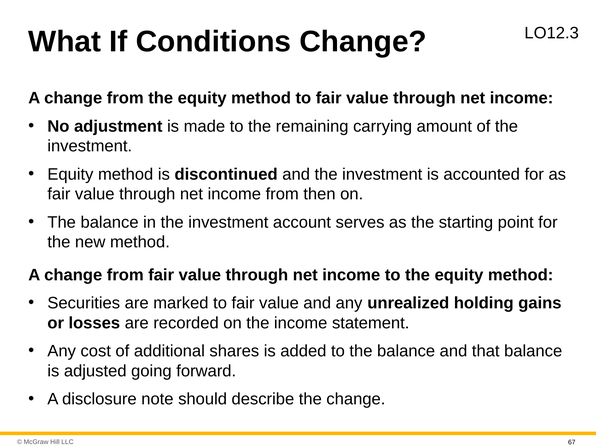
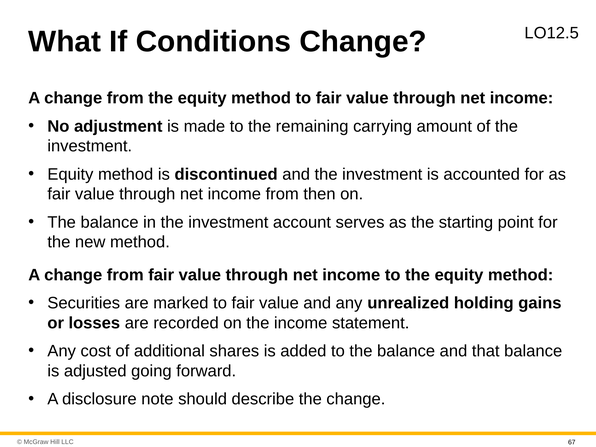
O12.3: O12.3 -> O12.5
